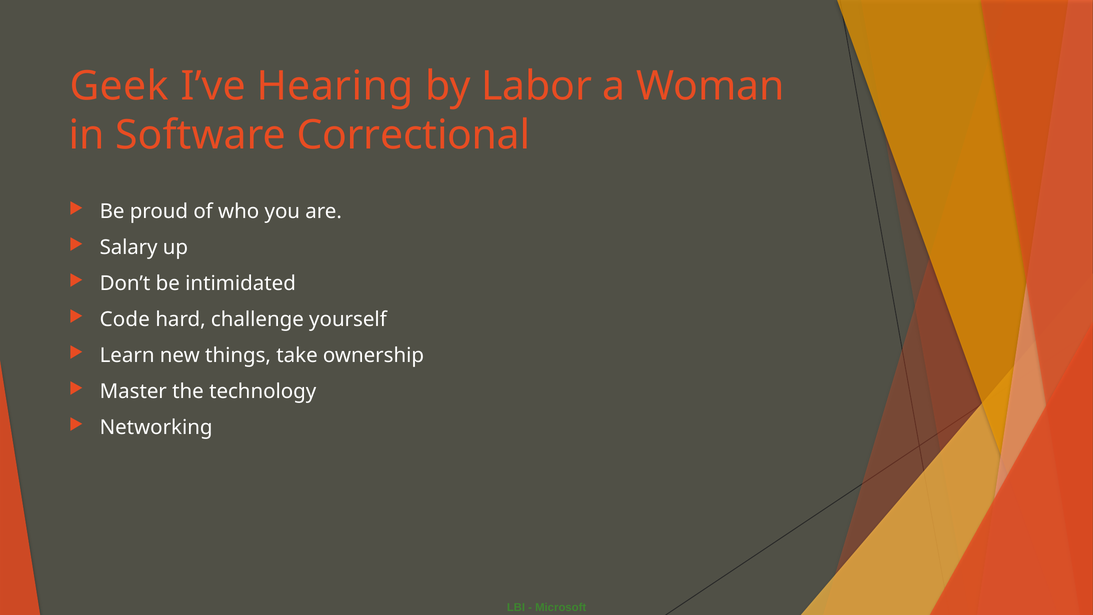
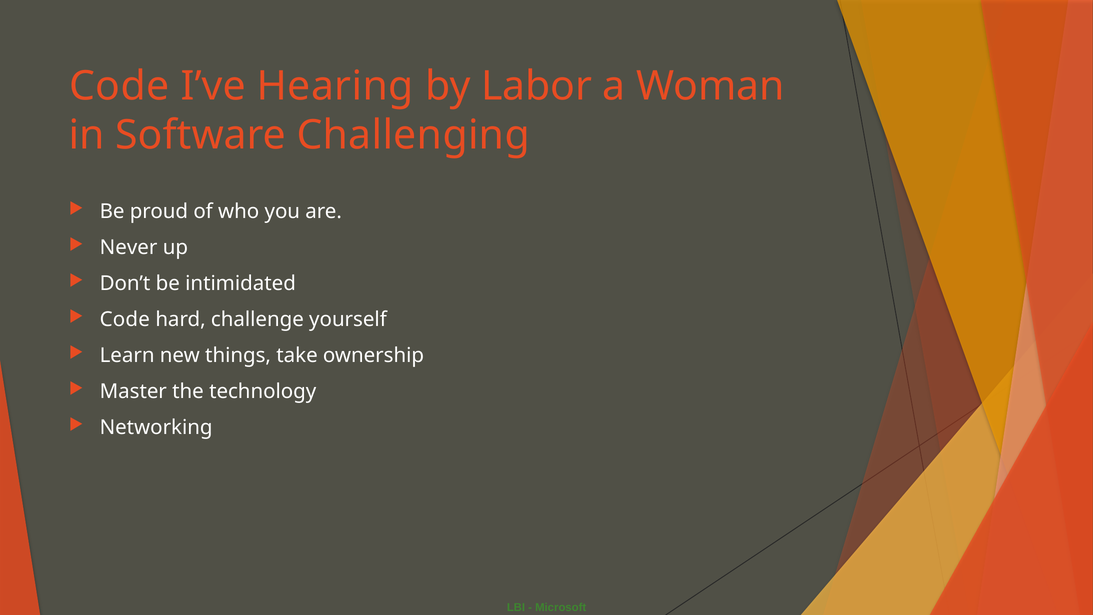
Geek at (119, 86): Geek -> Code
Correctional: Correctional -> Challenging
Salary: Salary -> Never
